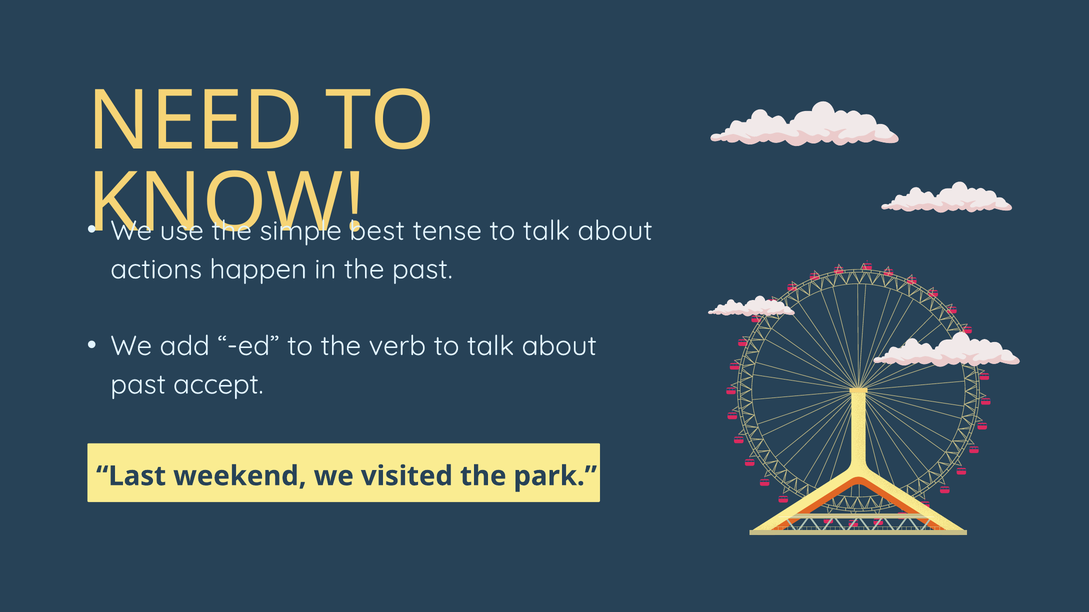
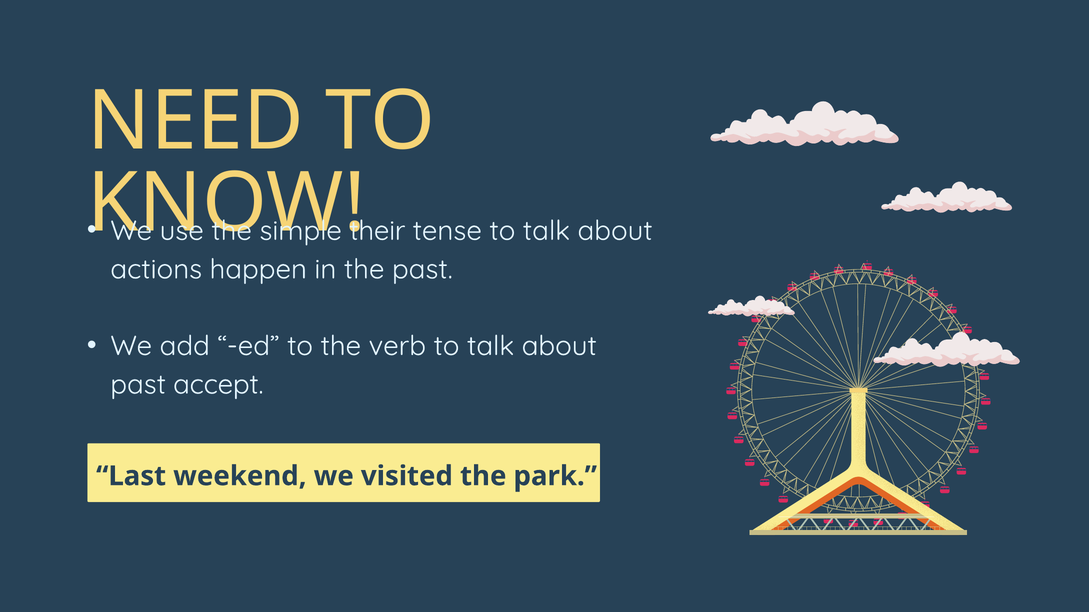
best: best -> their
